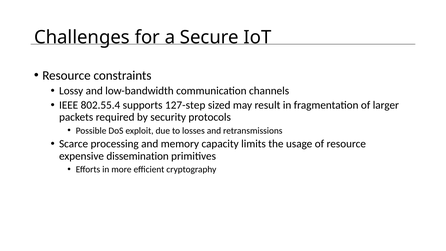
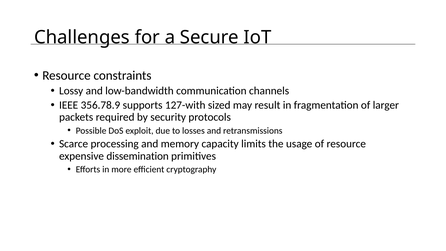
802.55.4: 802.55.4 -> 356.78.9
127-step: 127-step -> 127-with
